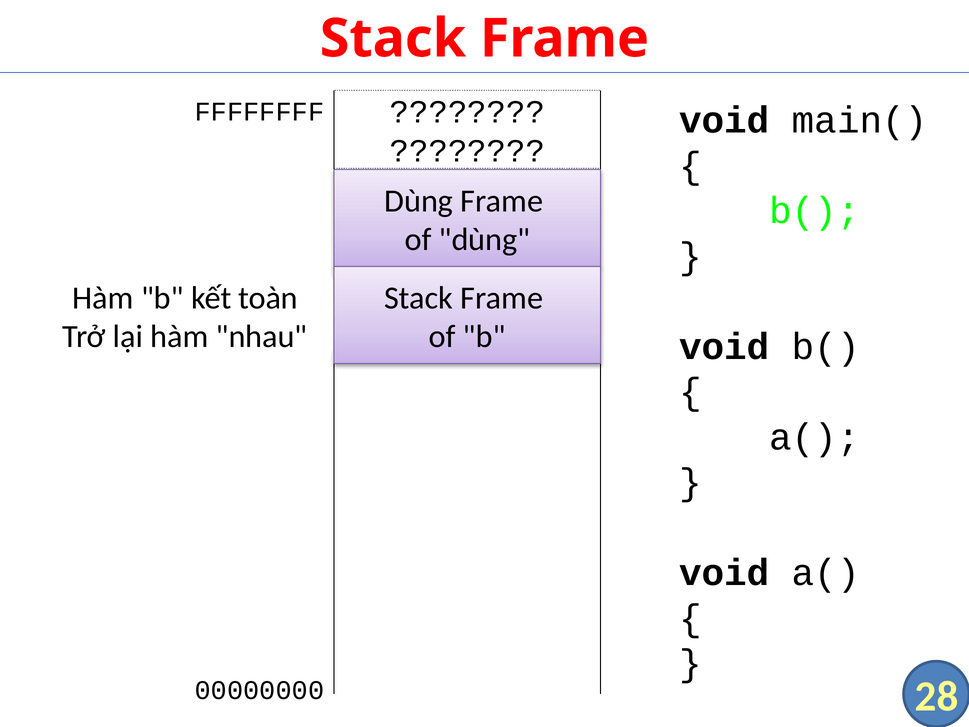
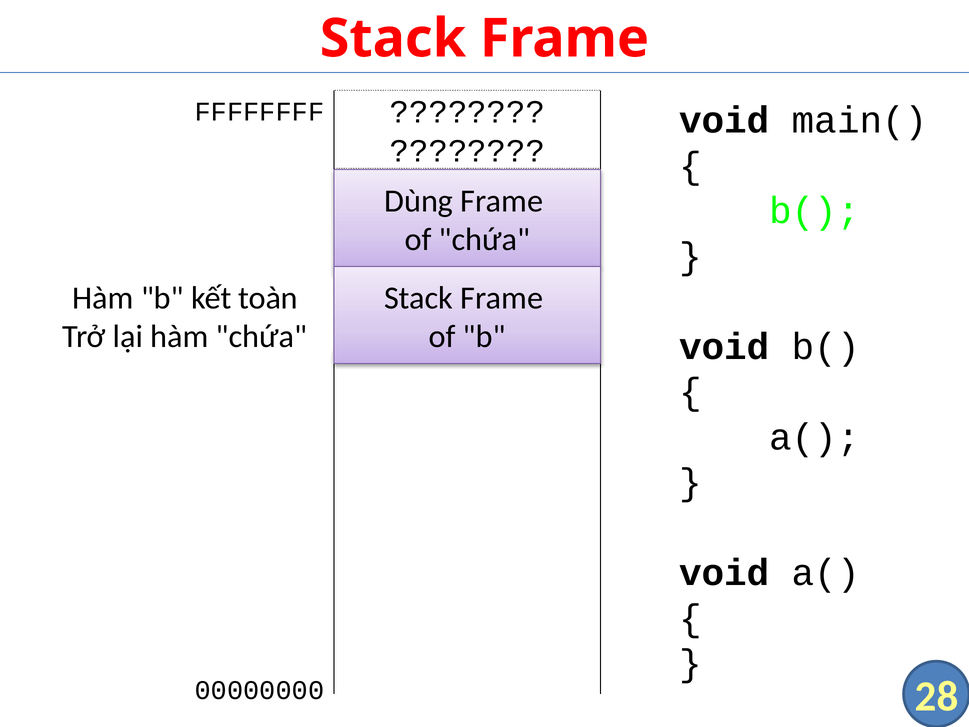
of dùng: dùng -> chứa
hàm nhau: nhau -> chứa
